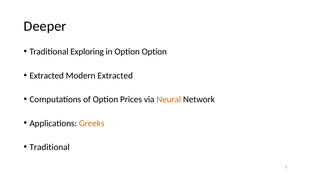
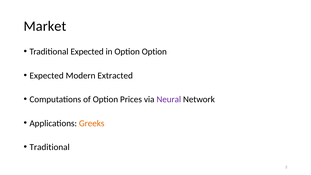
Deeper: Deeper -> Market
Traditional Exploring: Exploring -> Expected
Extracted at (47, 76): Extracted -> Expected
Neural colour: orange -> purple
